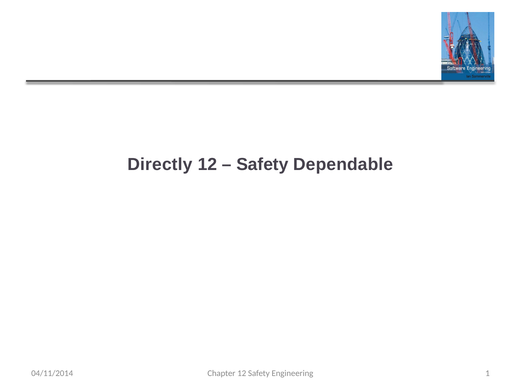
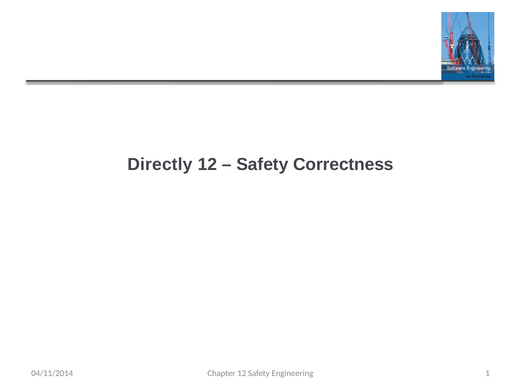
Dependable: Dependable -> Correctness
